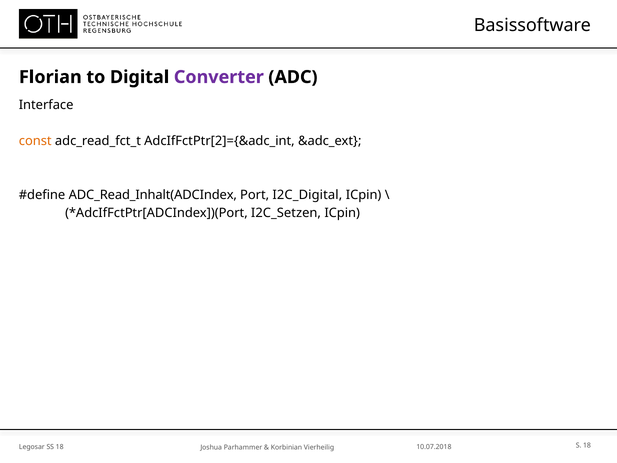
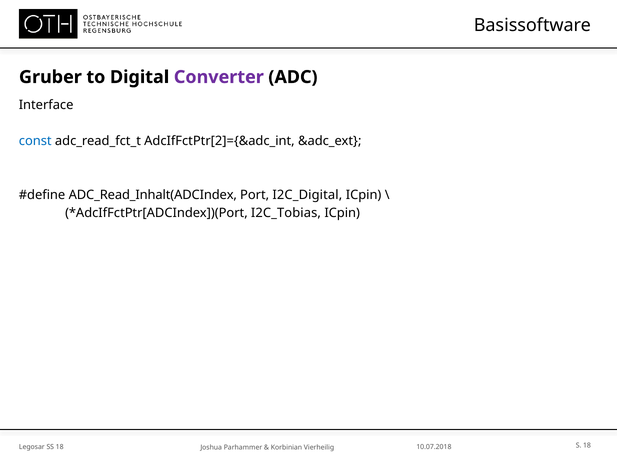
Florian: Florian -> Gruber
const colour: orange -> blue
I2C_Setzen: I2C_Setzen -> I2C_Tobias
